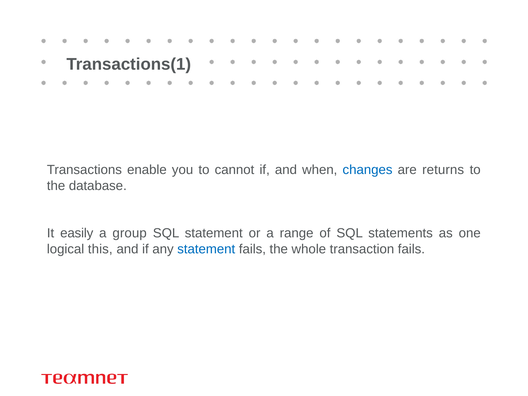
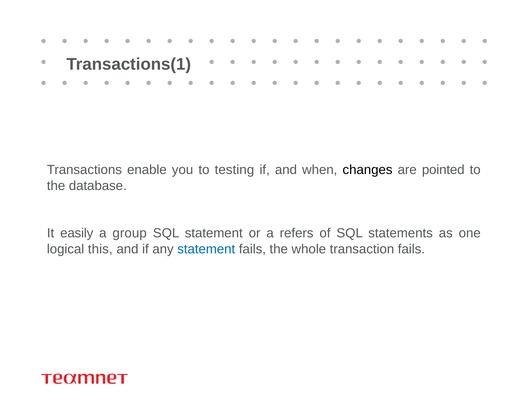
cannot: cannot -> testing
changes colour: blue -> black
returns: returns -> pointed
range: range -> refers
